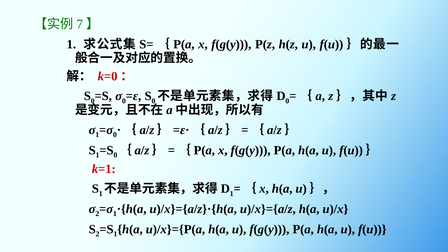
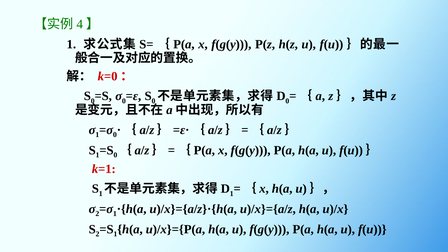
7: 7 -> 4
